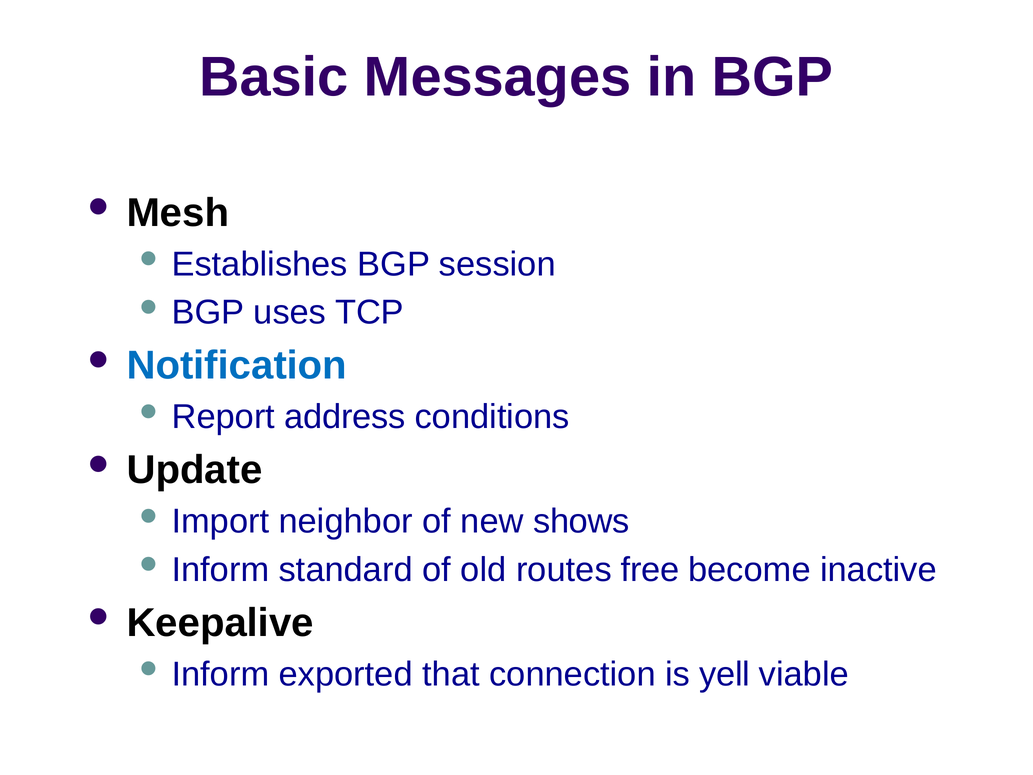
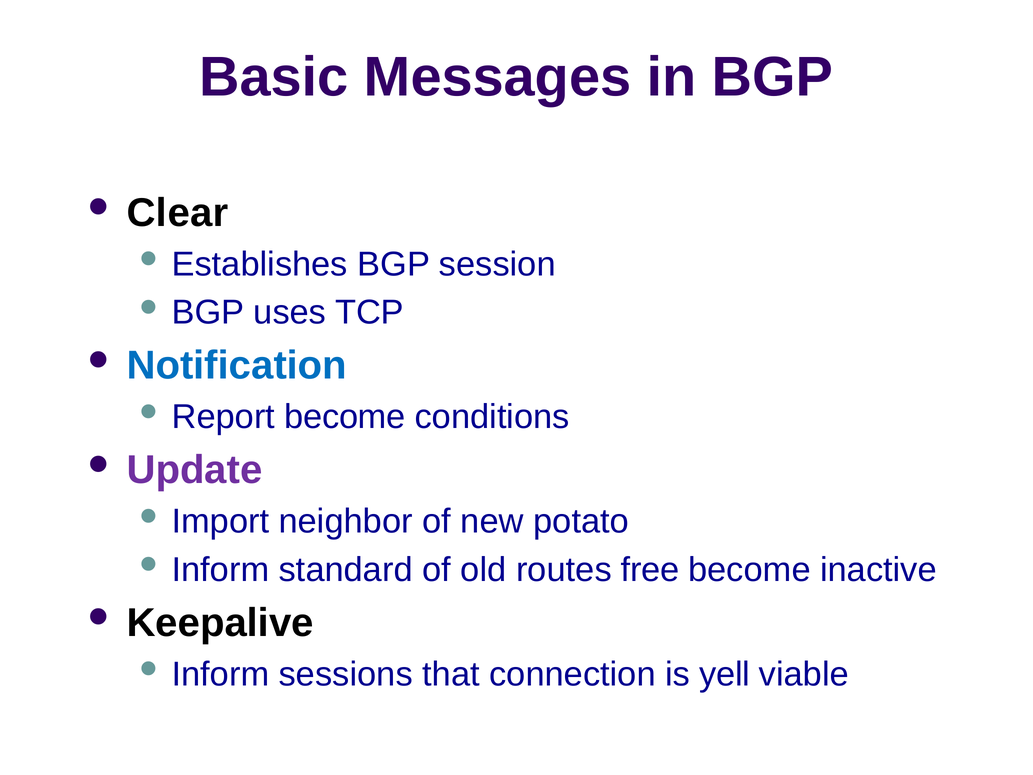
Mesh: Mesh -> Clear
Report address: address -> become
Update colour: black -> purple
shows: shows -> potato
exported: exported -> sessions
